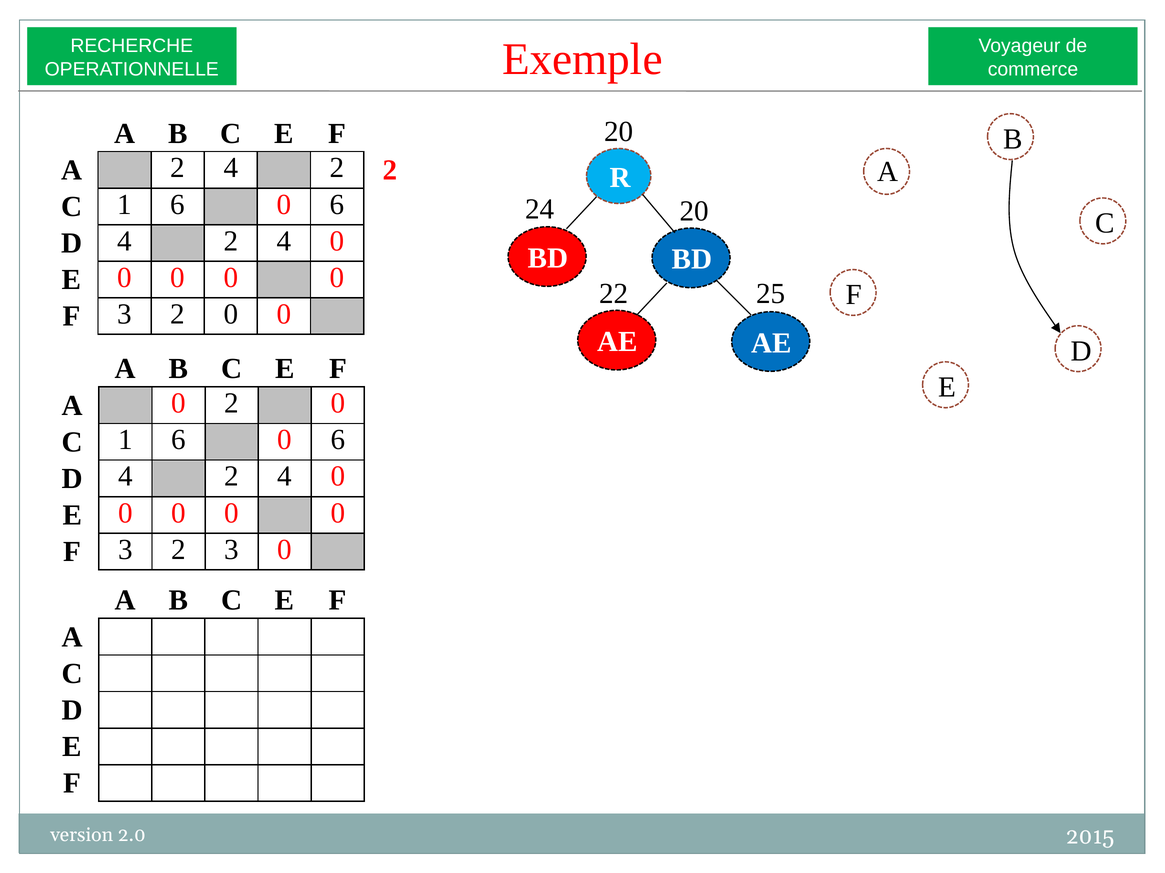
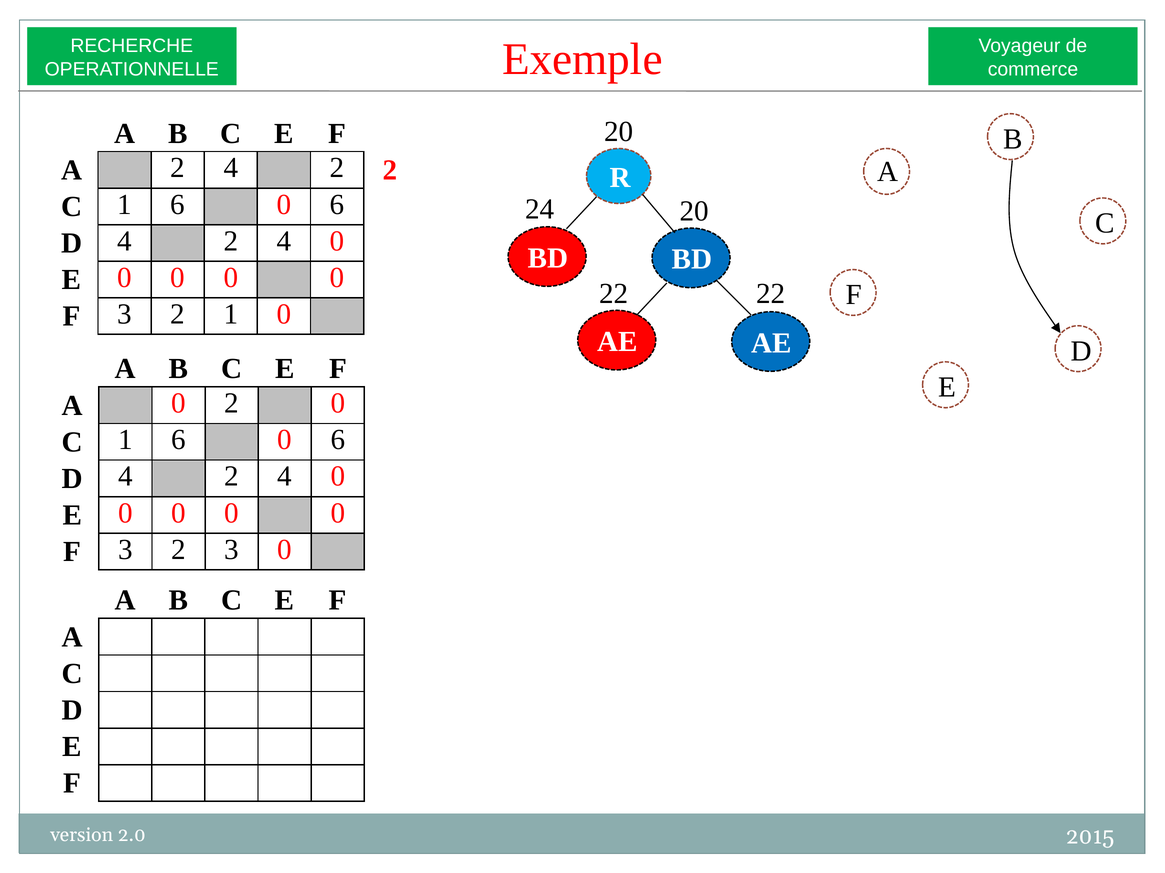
22 25: 25 -> 22
3 2 0: 0 -> 1
